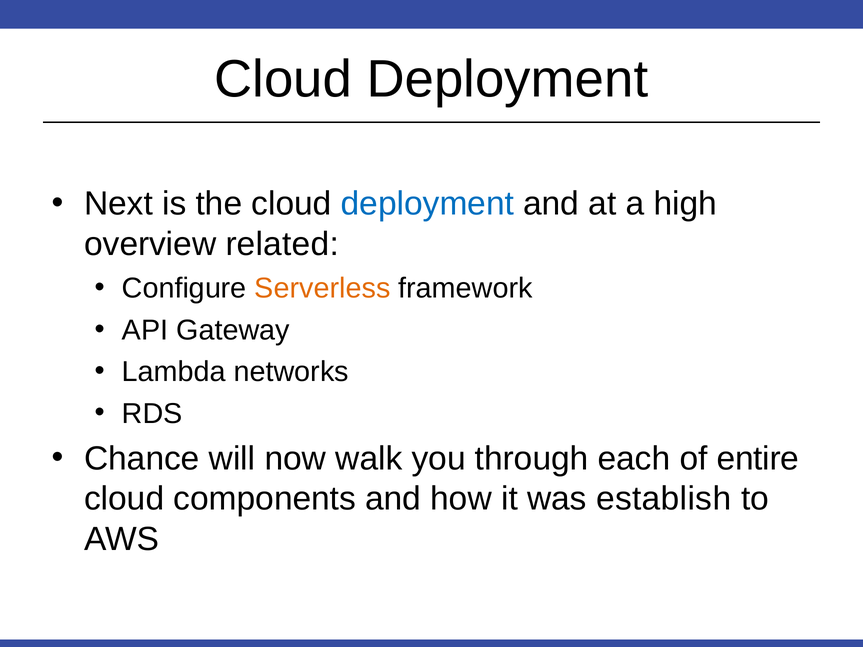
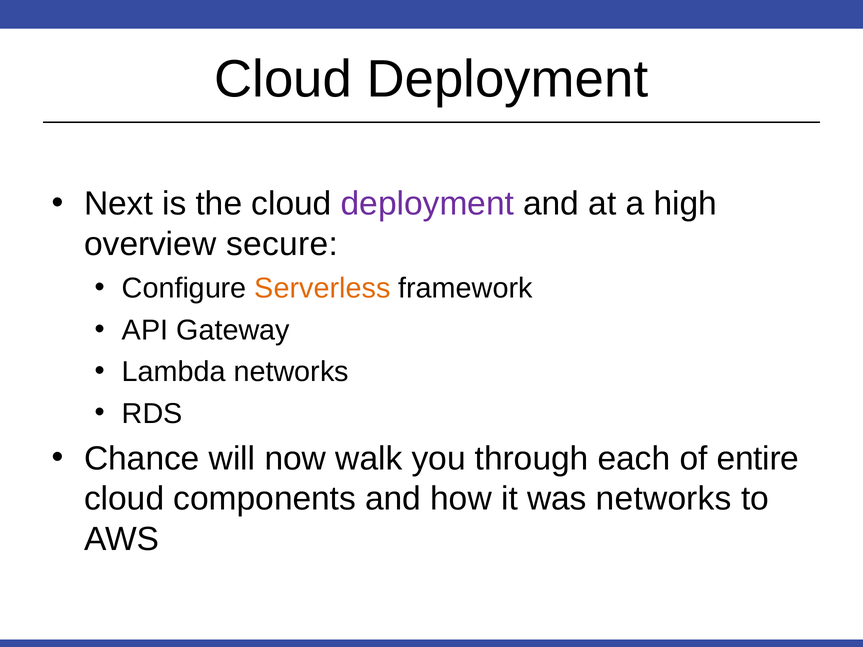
deployment at (427, 204) colour: blue -> purple
related: related -> secure
was establish: establish -> networks
